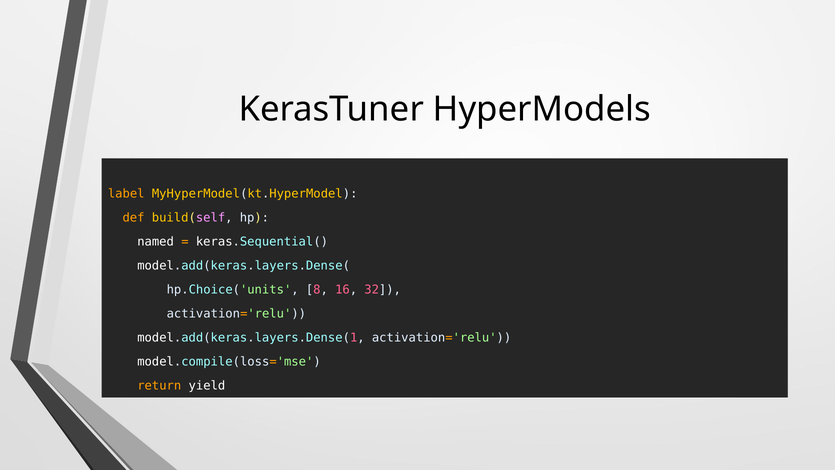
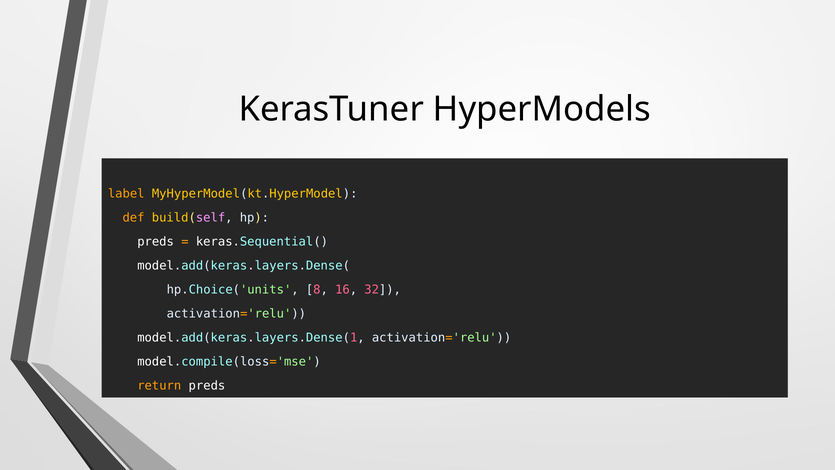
named at (156, 241): named -> preds
return yield: yield -> preds
